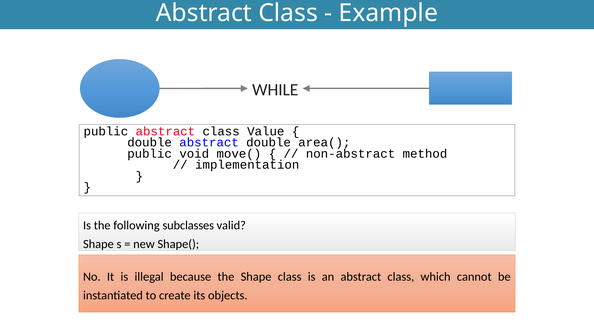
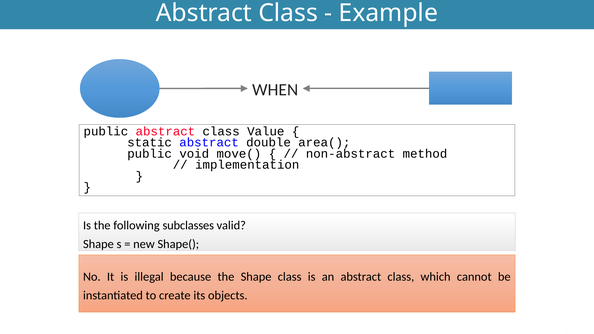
WHILE: WHILE -> WHEN
double at (150, 143): double -> static
